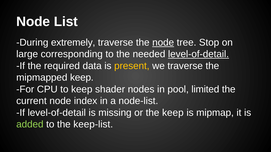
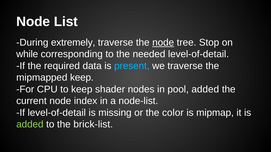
large: large -> while
level-of-detail at (198, 54) underline: present -> none
present colour: yellow -> light blue
pool limited: limited -> added
the keep: keep -> color
keep-list: keep-list -> brick-list
